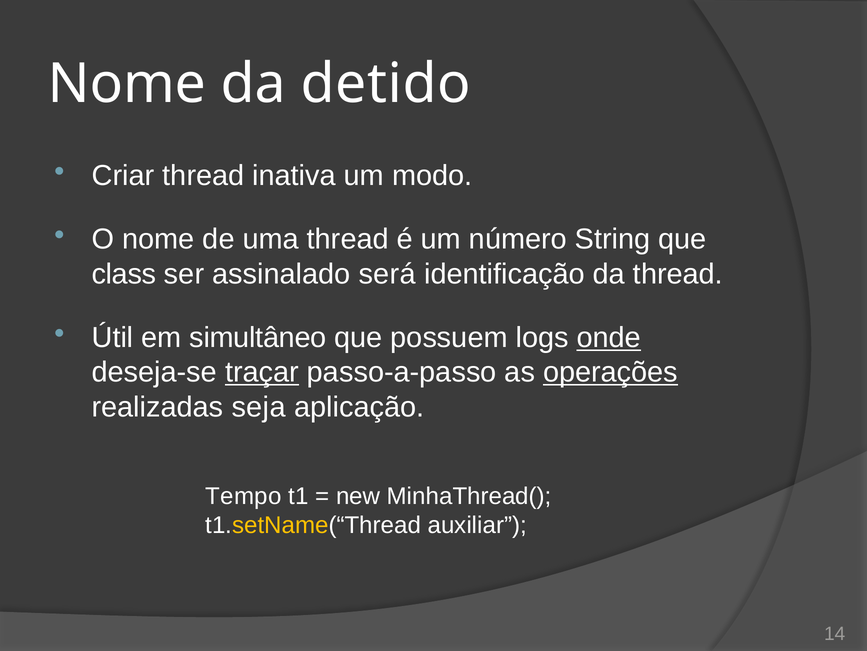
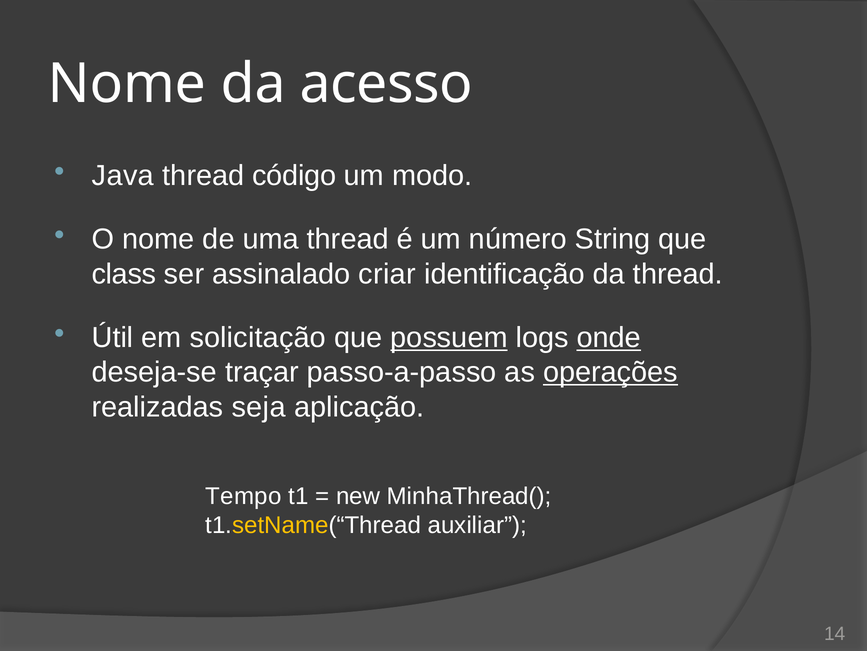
detido: detido -> acesso
Criar: Criar -> Java
inativa: inativa -> código
será: será -> criar
simultâneo: simultâneo -> solicitação
possuem underline: none -> present
traçar underline: present -> none
